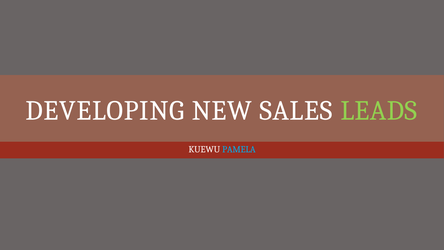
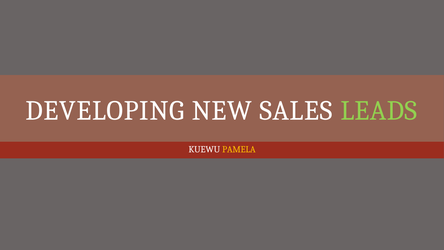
PAMELA colour: light blue -> yellow
